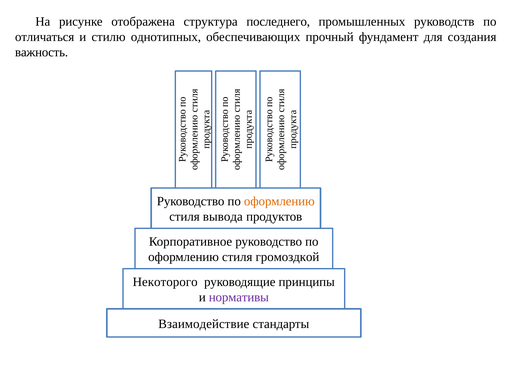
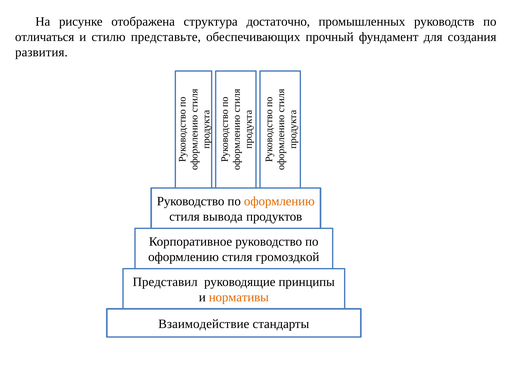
последнего: последнего -> достаточно
однотипных: однотипных -> представьте
важность: важность -> развития
Некоторого: Некоторого -> Представил
нормативы colour: purple -> orange
